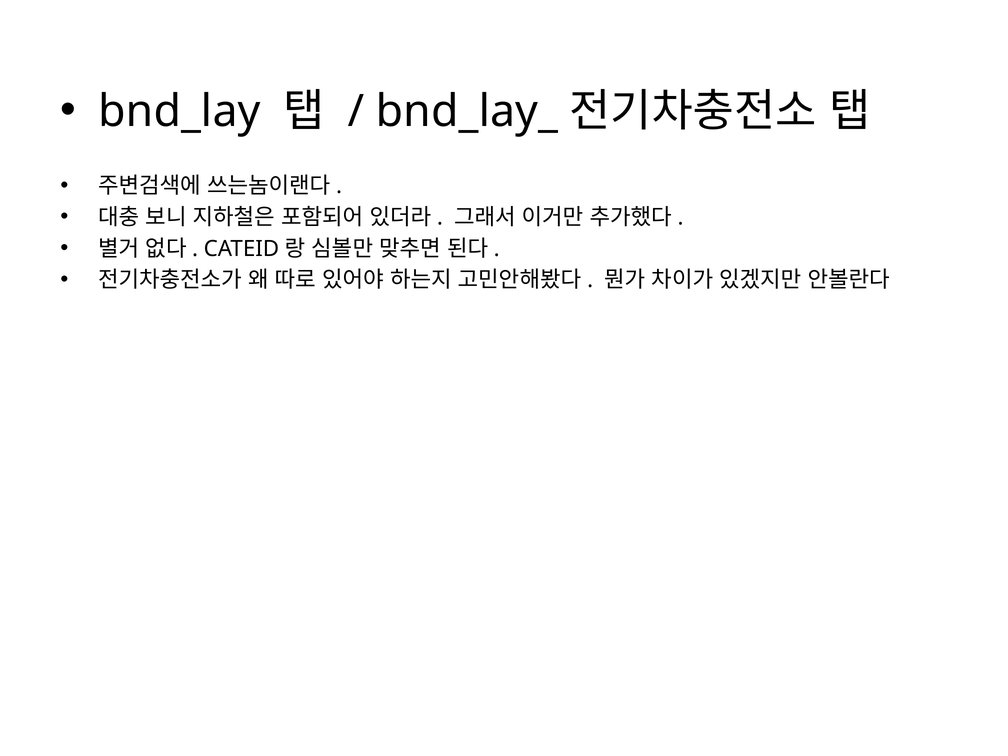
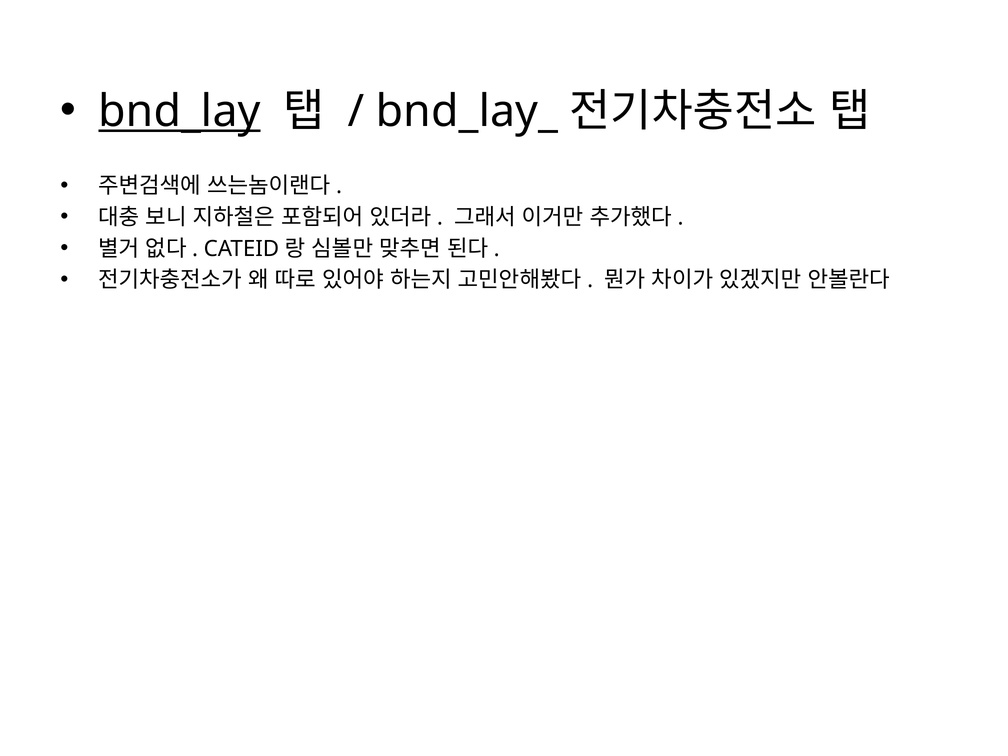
bnd_lay underline: none -> present
